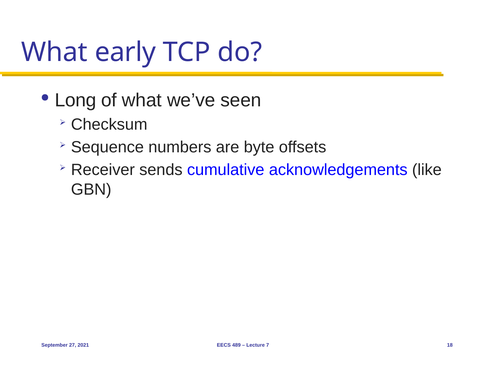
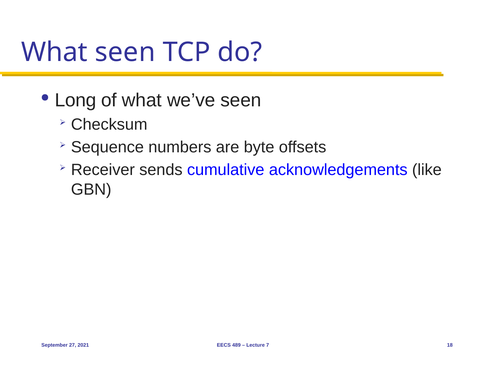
What early: early -> seen
